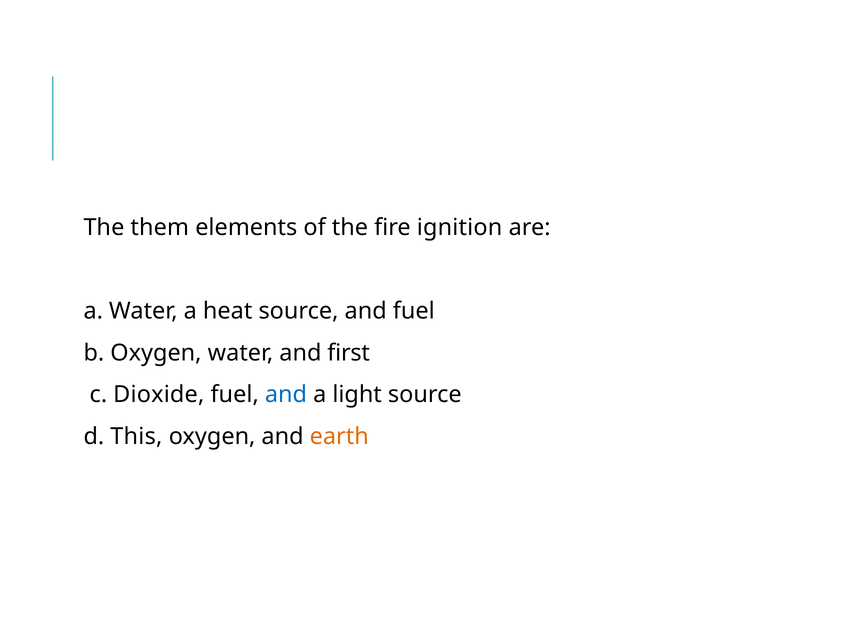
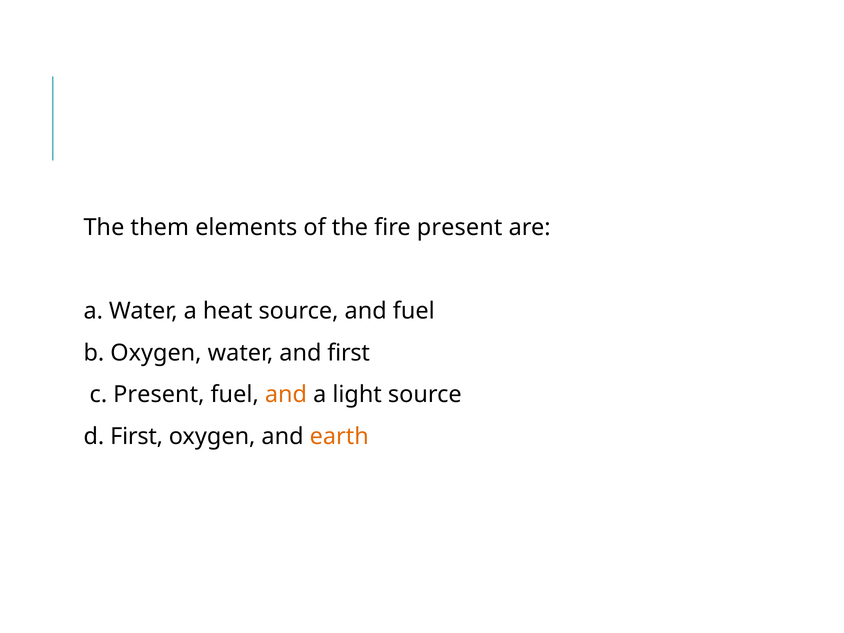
fire ignition: ignition -> present
c Dioxide: Dioxide -> Present
and at (286, 395) colour: blue -> orange
d This: This -> First
